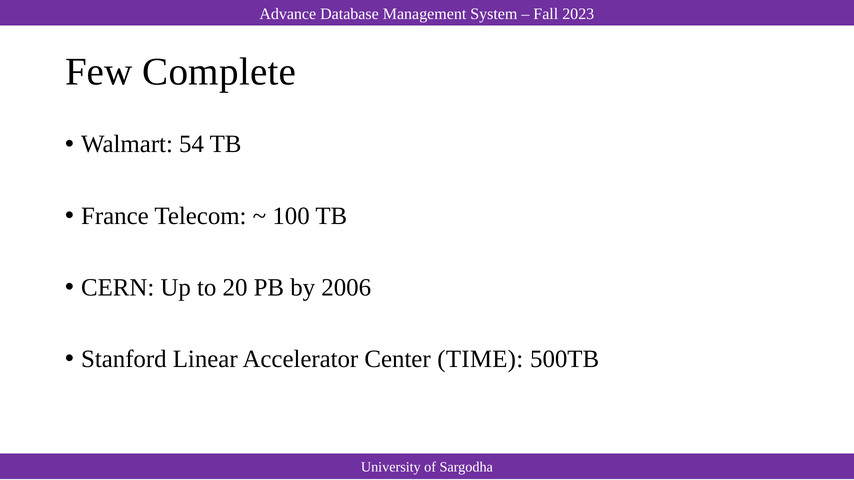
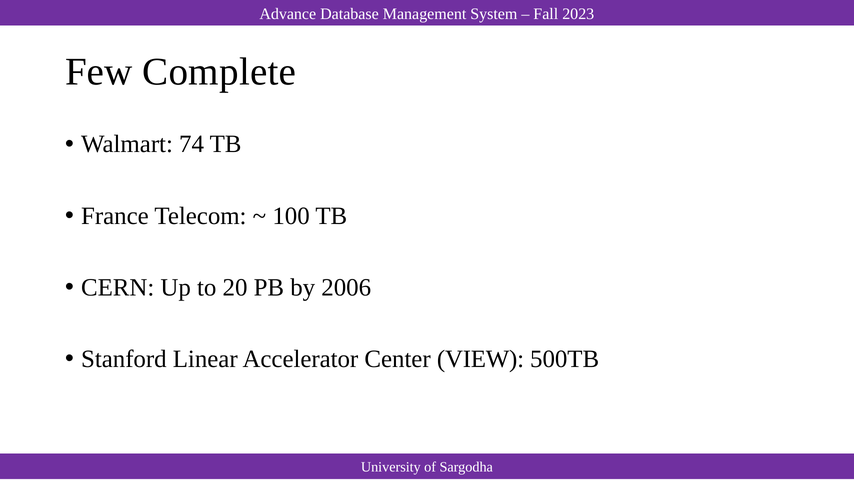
54: 54 -> 74
TIME: TIME -> VIEW
